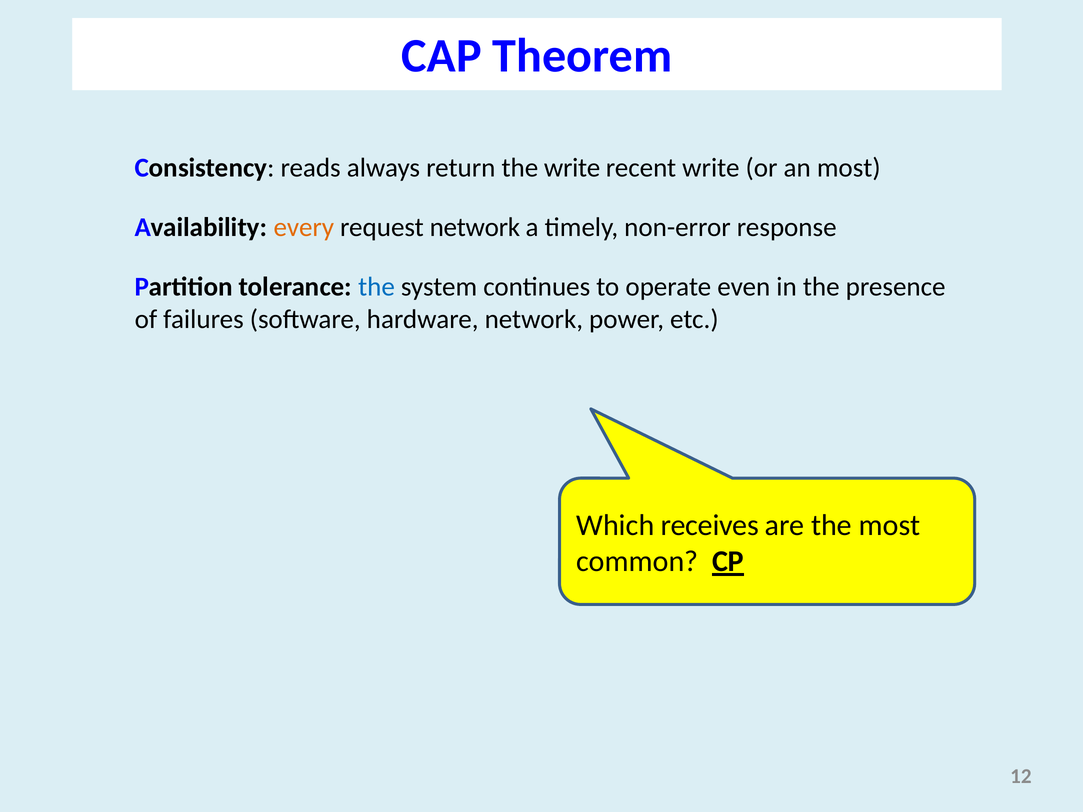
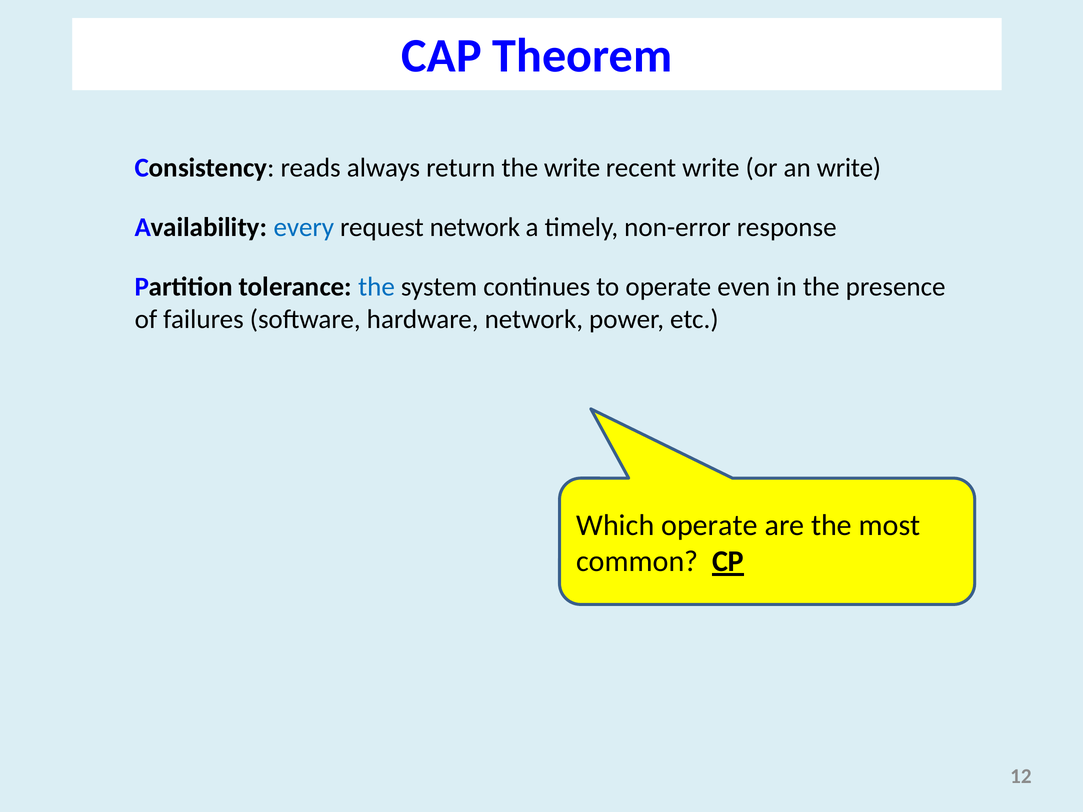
an most: most -> write
every colour: orange -> blue
Which receives: receives -> operate
